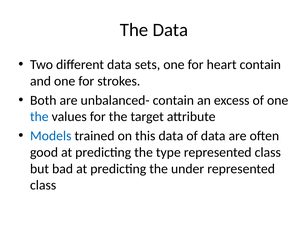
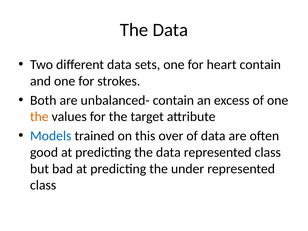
the at (39, 117) colour: blue -> orange
this data: data -> over
predicting the type: type -> data
